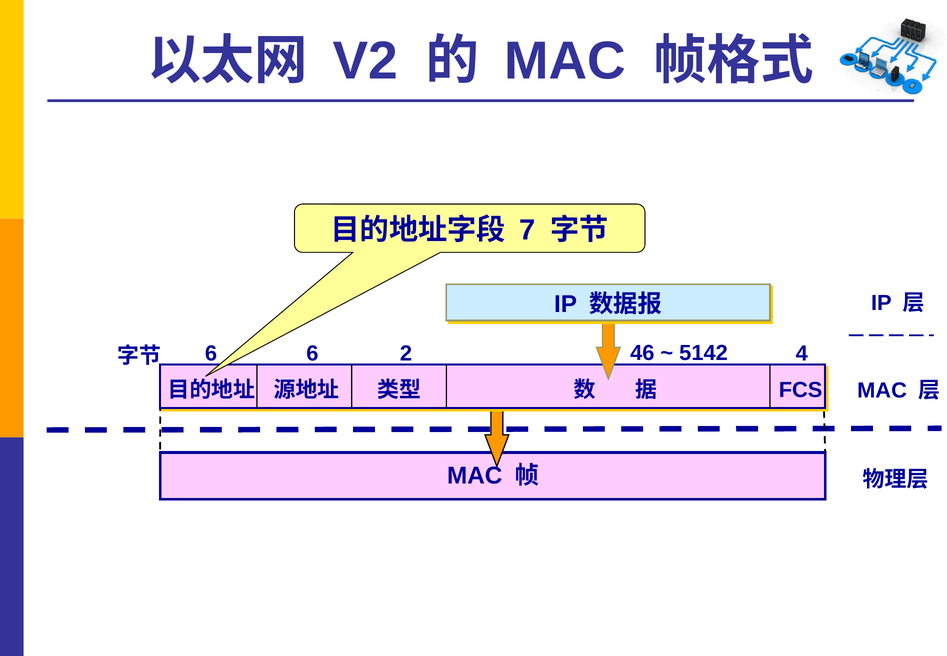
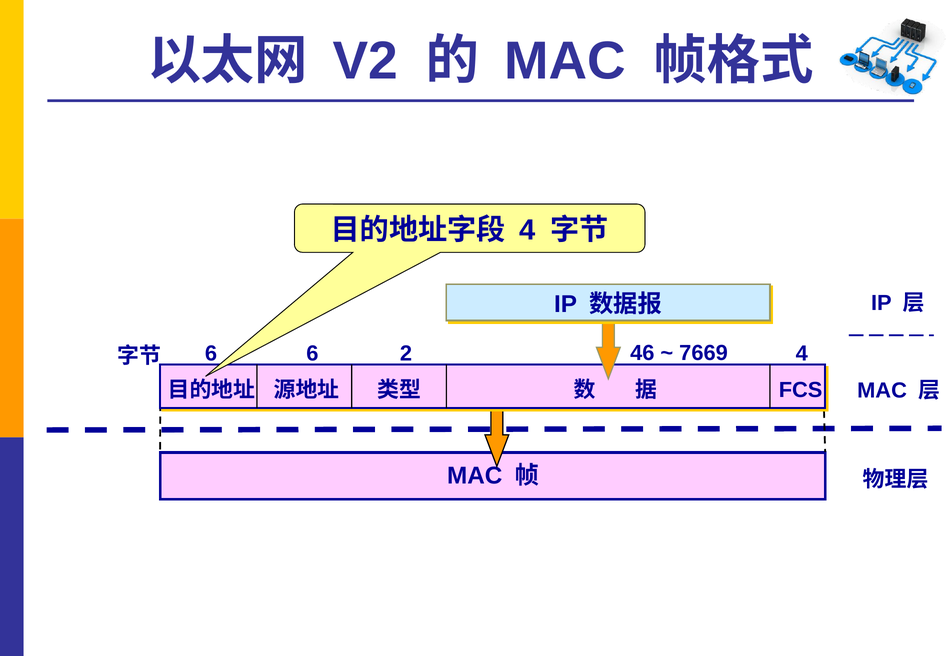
7 at (527, 230): 7 -> 4
5142: 5142 -> 7669
